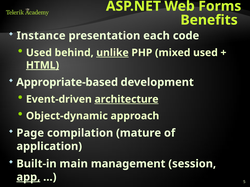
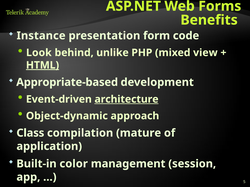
each: each -> form
Used at (39, 53): Used -> Look
unlike underline: present -> none
mixed used: used -> view
Page: Page -> Class
main: main -> color
app underline: present -> none
